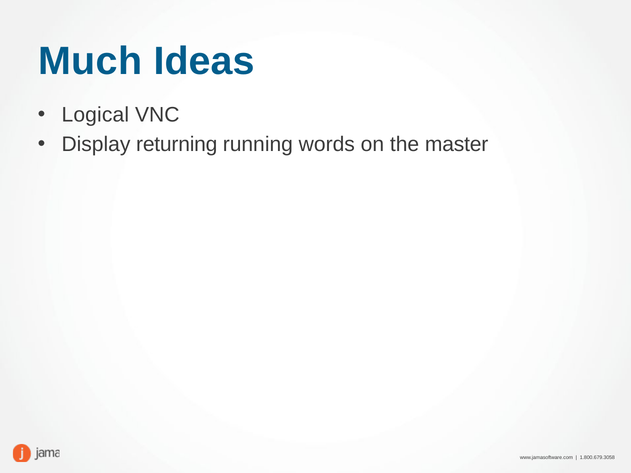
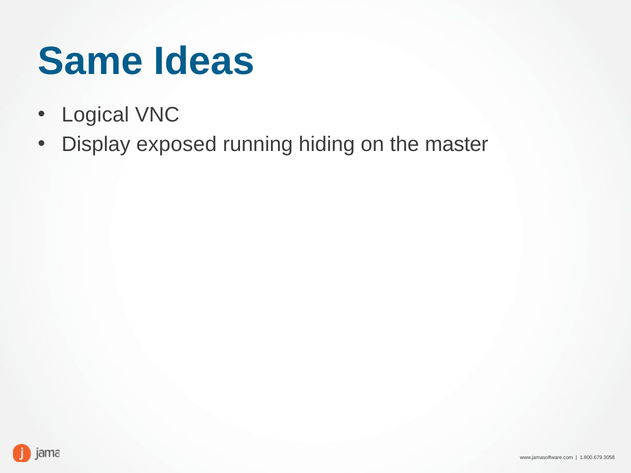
Much: Much -> Same
returning: returning -> exposed
words: words -> hiding
